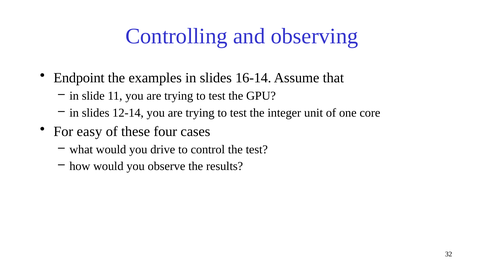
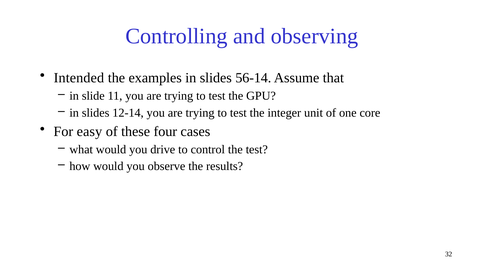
Endpoint: Endpoint -> Intended
16-14: 16-14 -> 56-14
